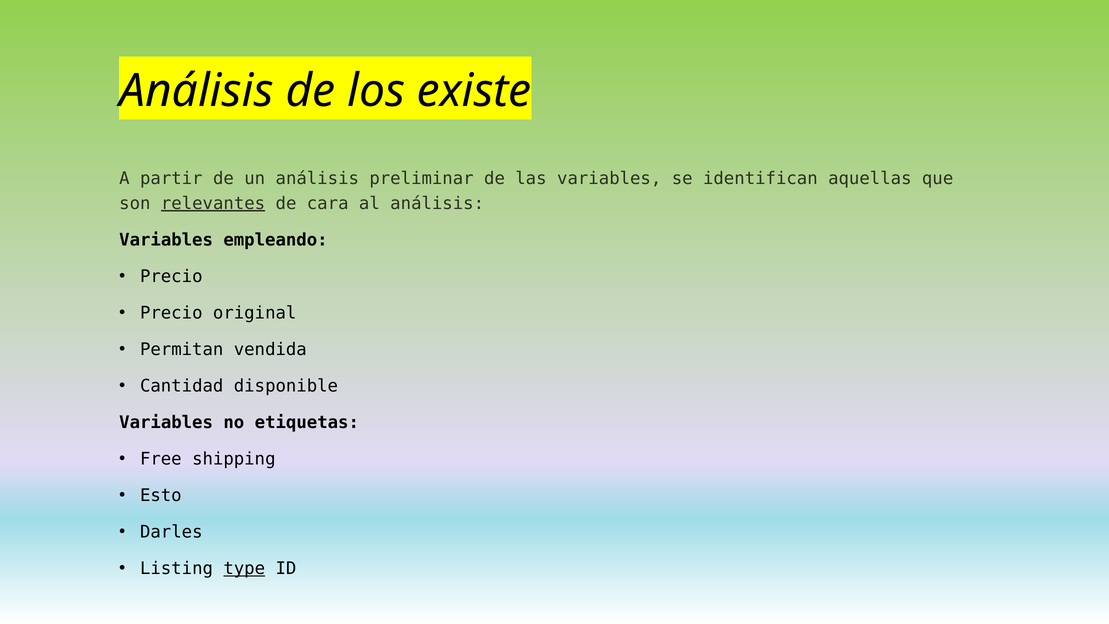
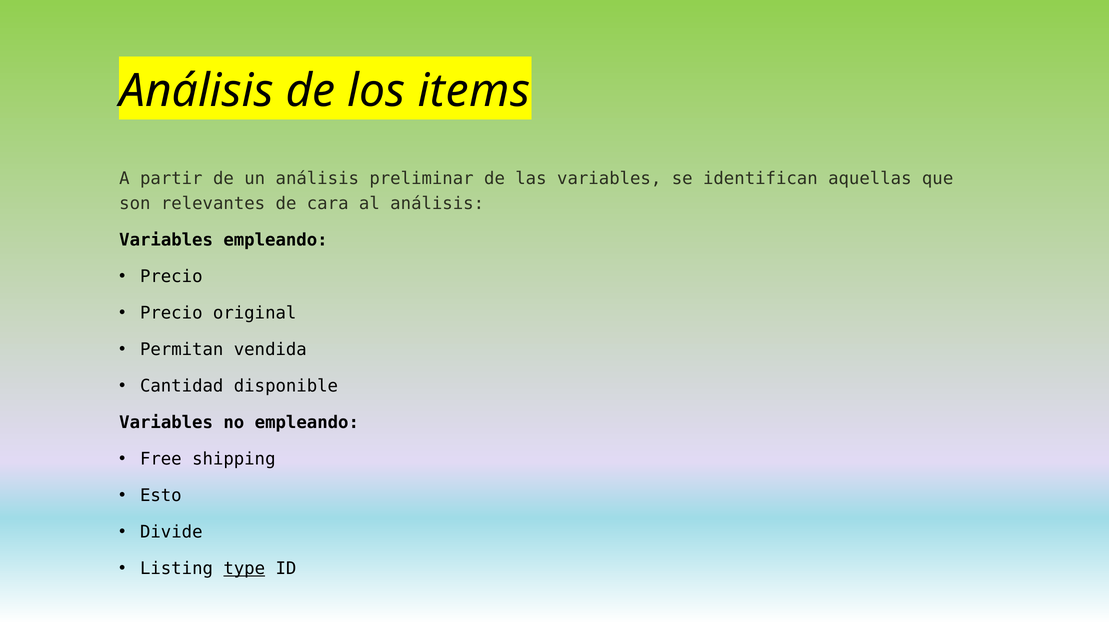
existe: existe -> items
relevantes underline: present -> none
no etiquetas: etiquetas -> empleando
Darles: Darles -> Divide
